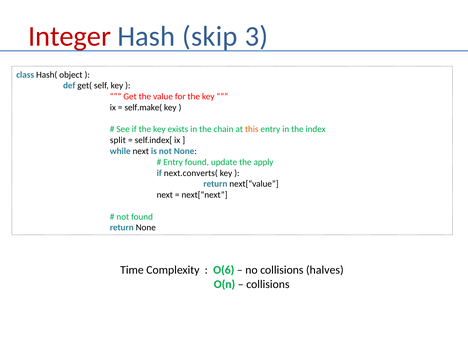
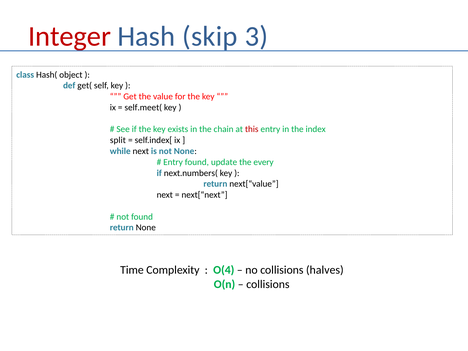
self.make(: self.make( -> self.meet(
this colour: orange -> red
apply: apply -> every
next.converts(: next.converts( -> next.numbers(
O(6: O(6 -> O(4
